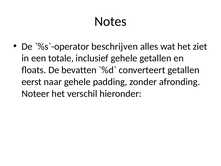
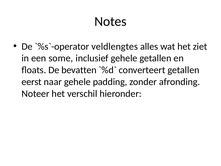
beschrijven: beschrijven -> veldlengtes
totale: totale -> some
